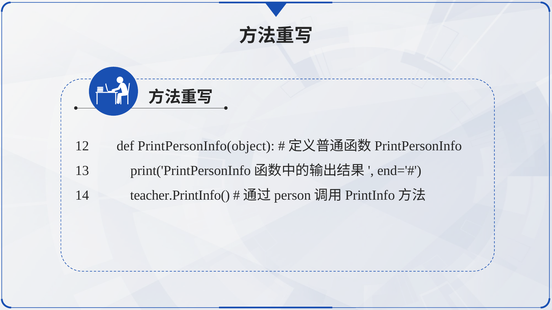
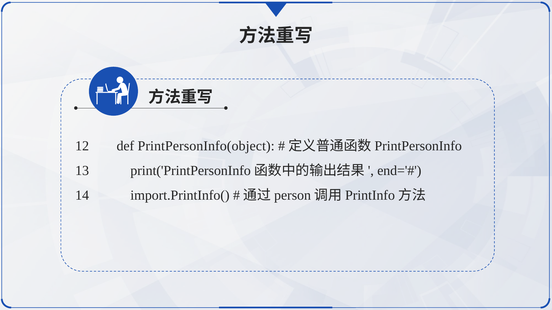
teacher.PrintInfo(: teacher.PrintInfo( -> import.PrintInfo(
